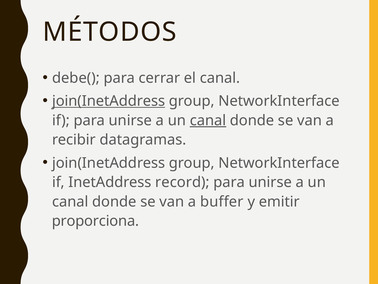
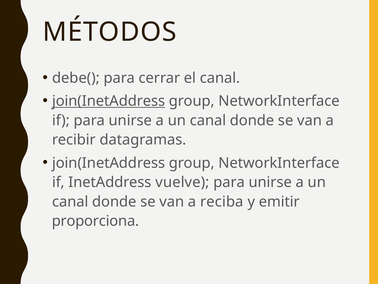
canal at (208, 120) underline: present -> none
record: record -> vuelve
buffer: buffer -> reciba
